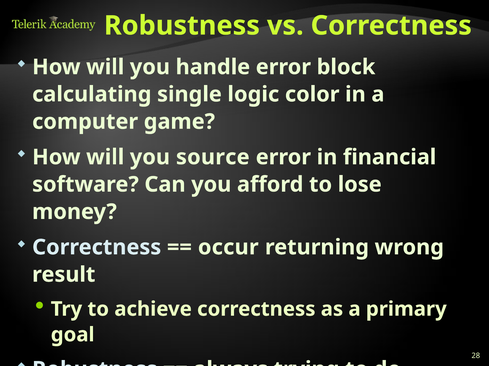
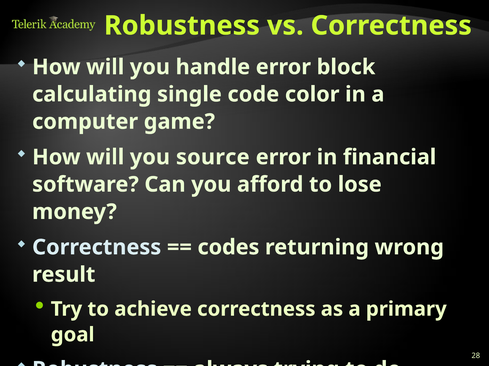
logic: logic -> code
occur: occur -> codes
